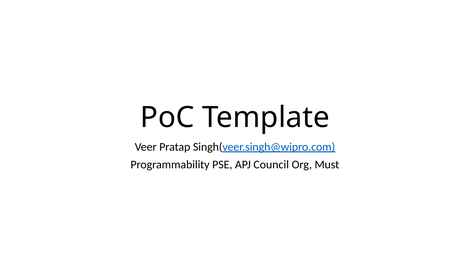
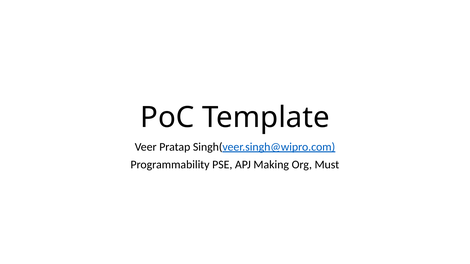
Council: Council -> Making
